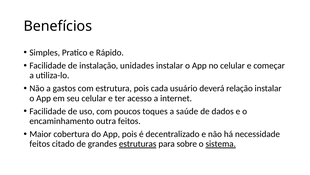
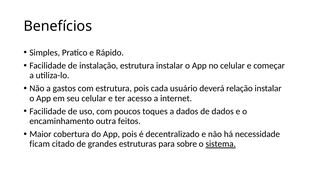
instalação unidades: unidades -> estrutura
a saúde: saúde -> dados
feitos at (40, 143): feitos -> ficam
estruturas underline: present -> none
